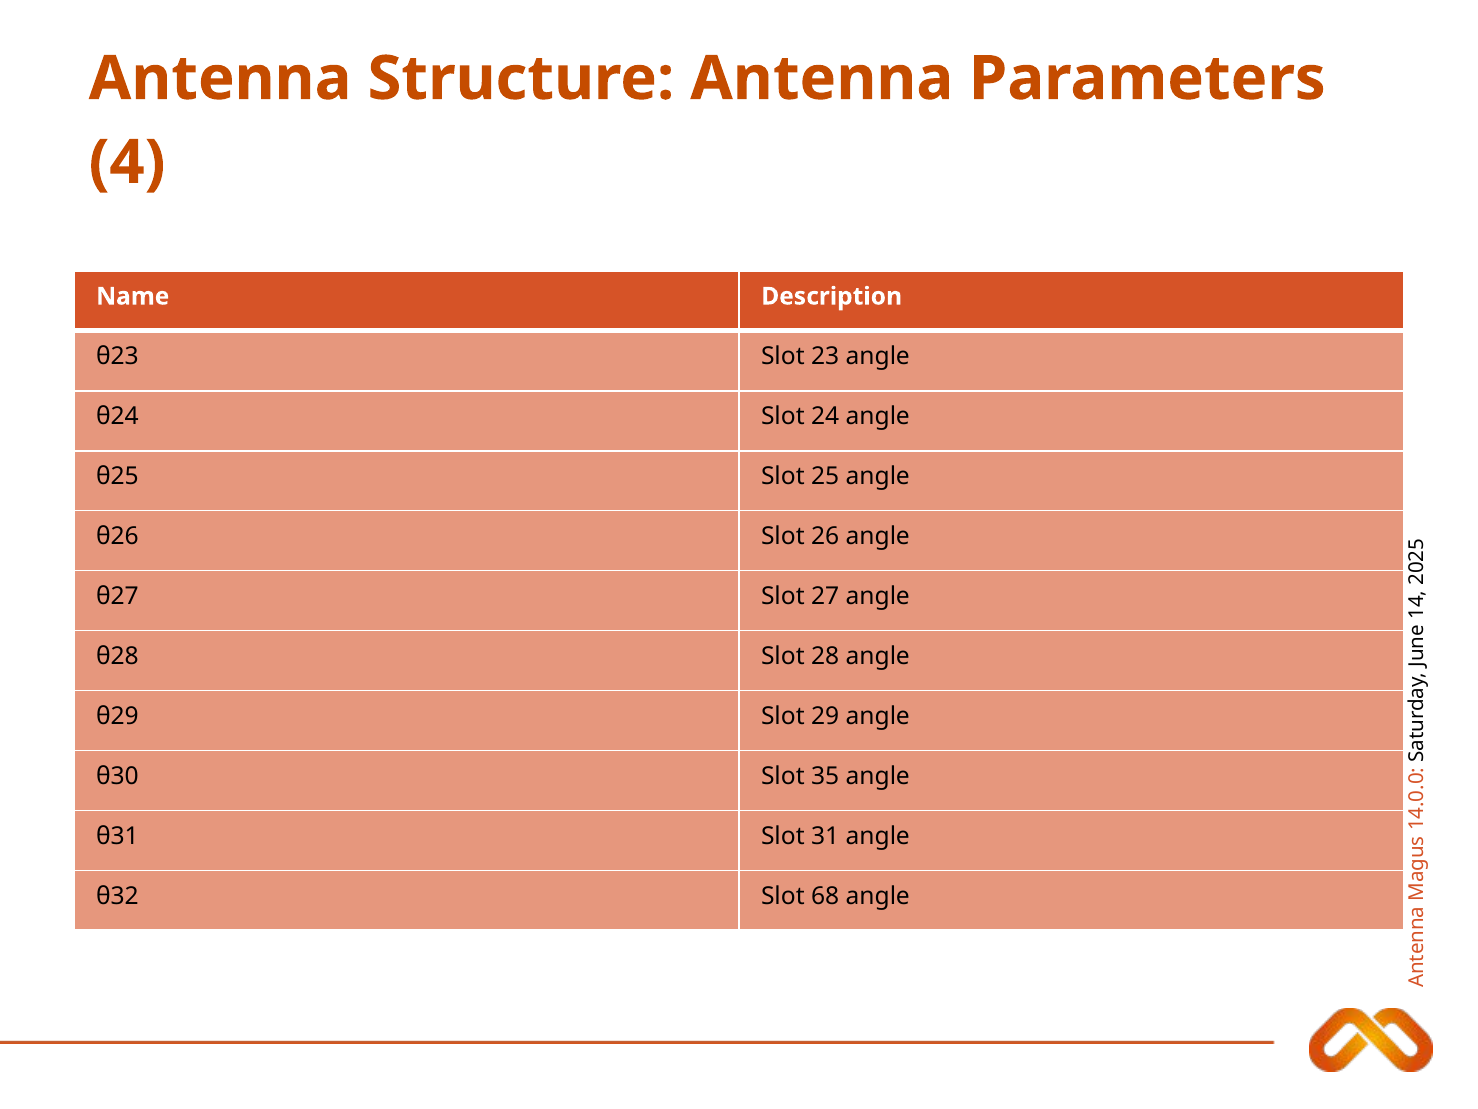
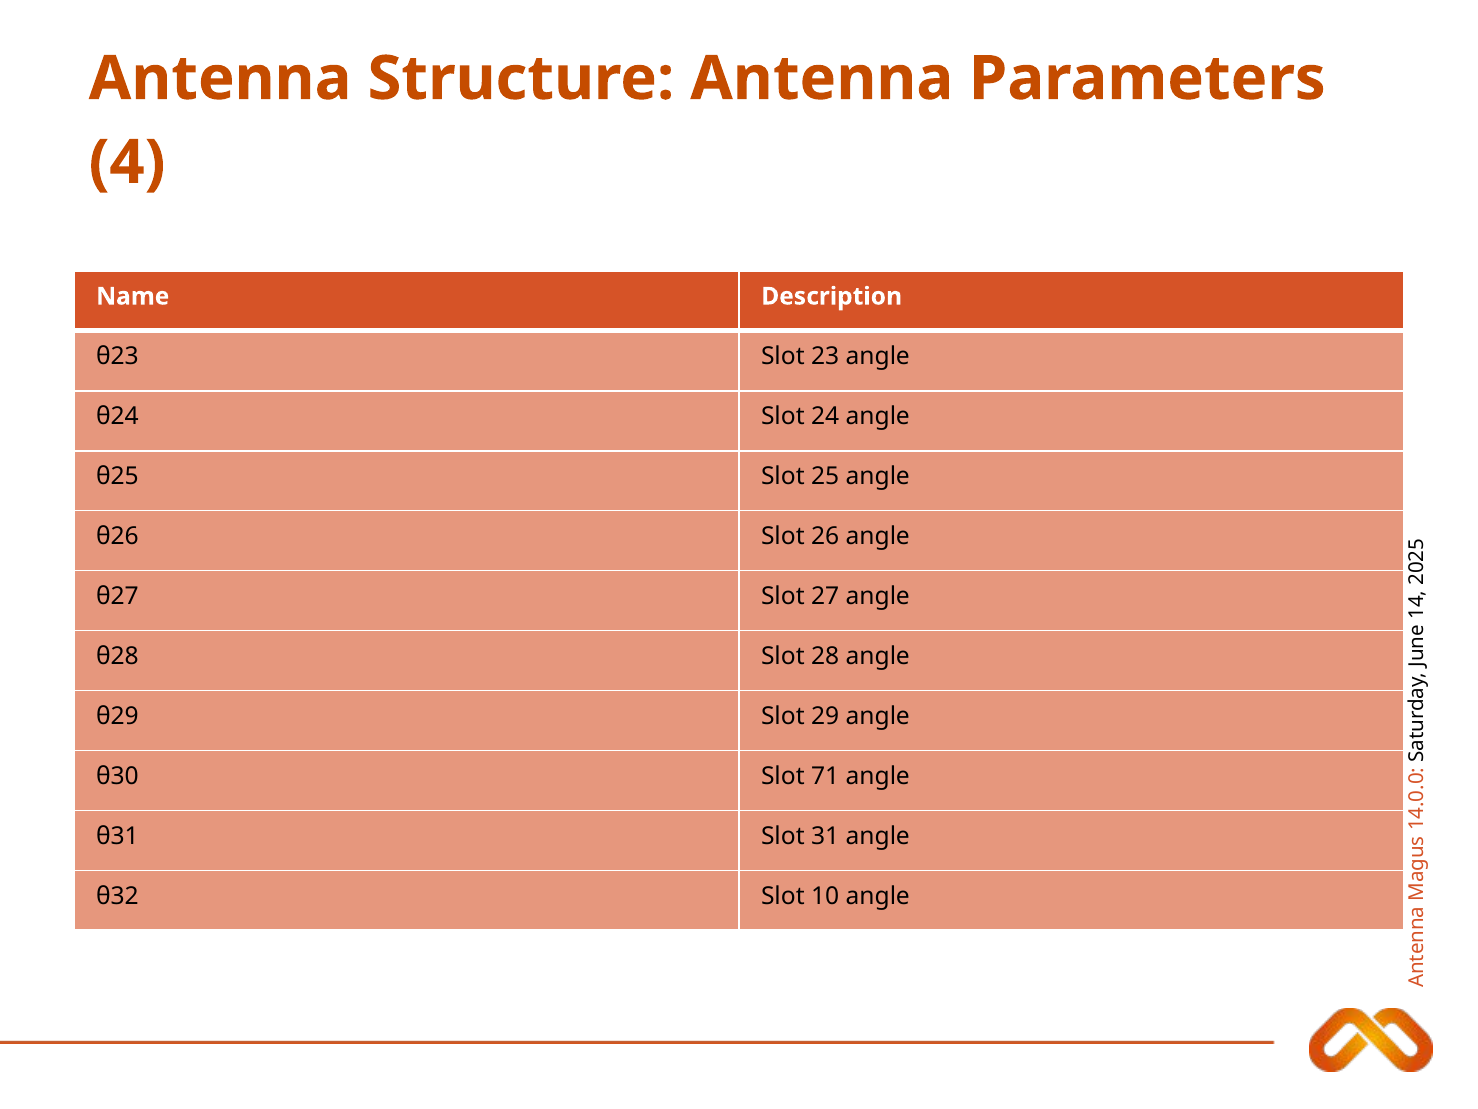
35: 35 -> 71
68: 68 -> 10
